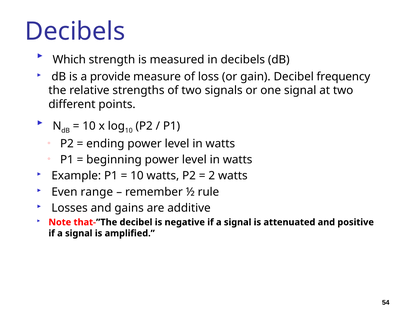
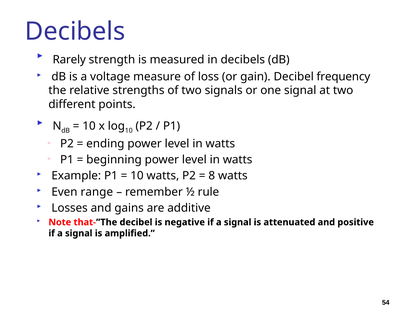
Which: Which -> Rarely
provide: provide -> voltage
2: 2 -> 8
